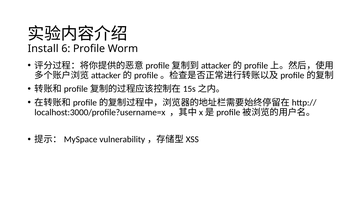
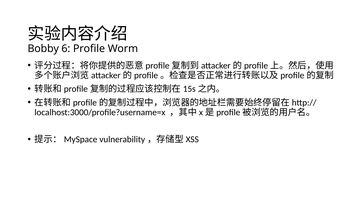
Install: Install -> Bobby
